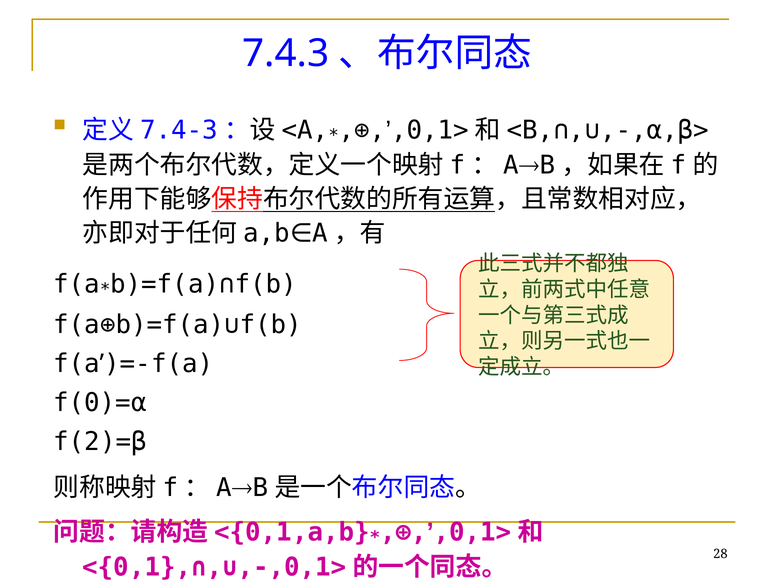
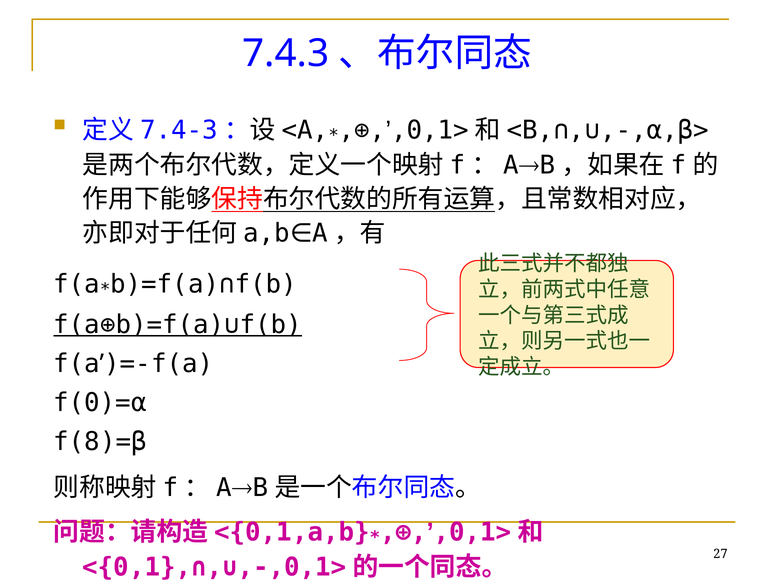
f(a⊕b)=f(a)∪f(b underline: none -> present
f(2)=β: f(2)=β -> f(8)=β
28: 28 -> 27
